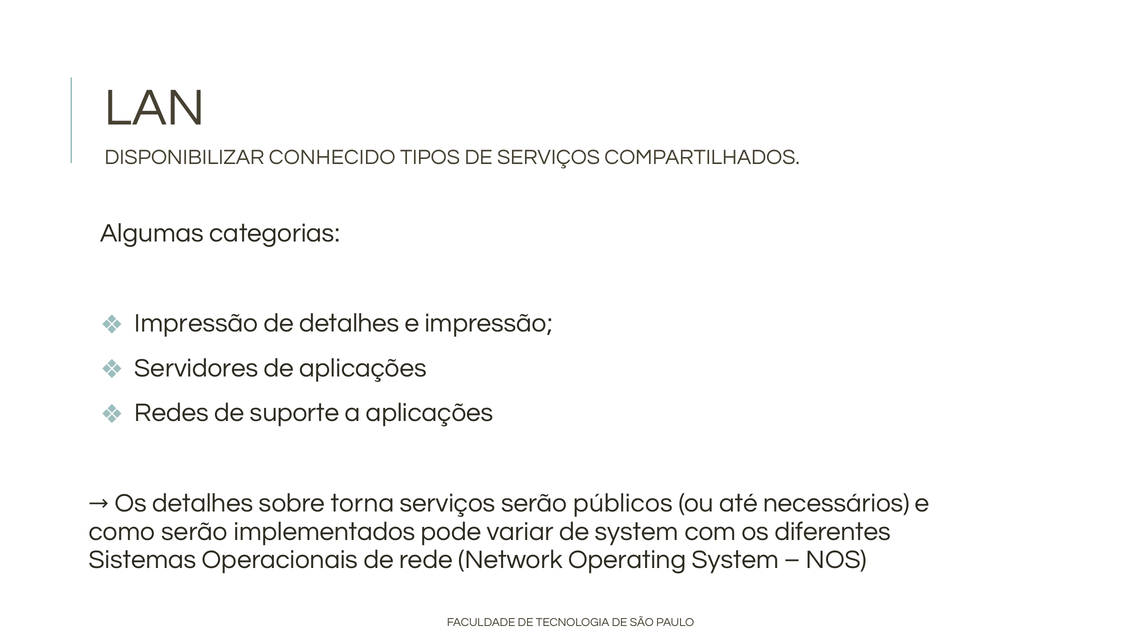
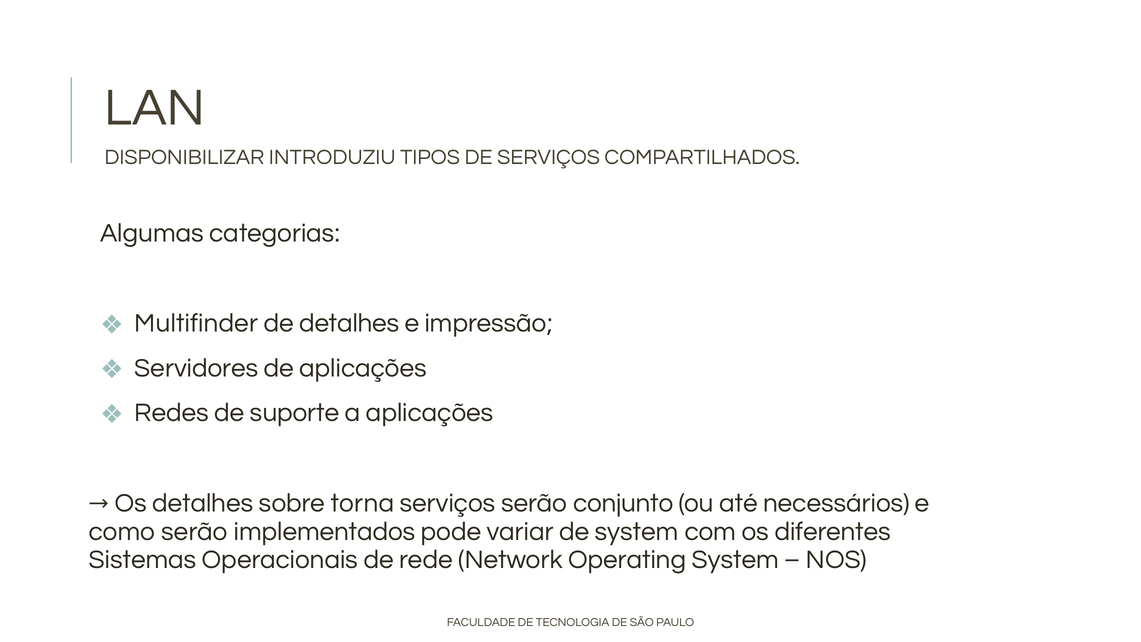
CONHECIDO: CONHECIDO -> INTRODUZIU
Impressão at (196, 323): Impressão -> Multifinder
públicos: públicos -> conjunto
